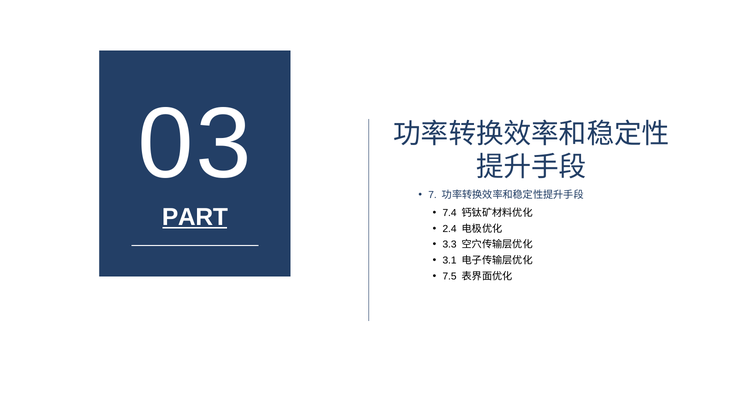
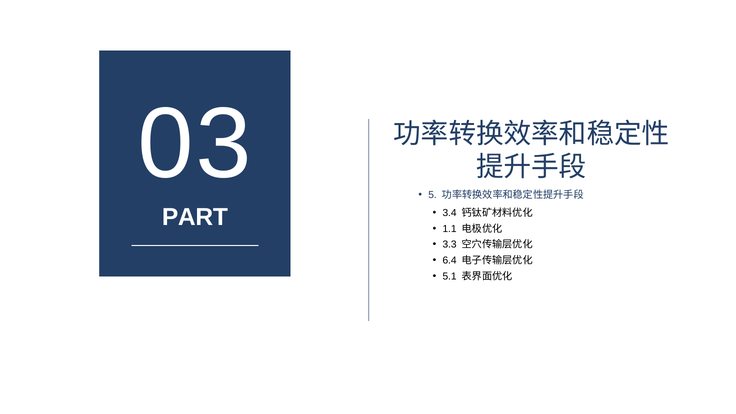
7: 7 -> 5
PART underline: present -> none
7.4: 7.4 -> 3.4
2.4: 2.4 -> 1.1
3.1: 3.1 -> 6.4
7.5: 7.5 -> 5.1
